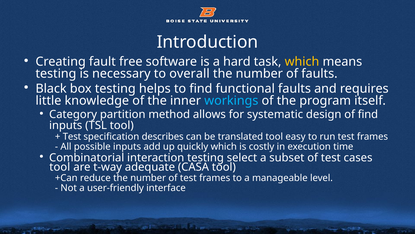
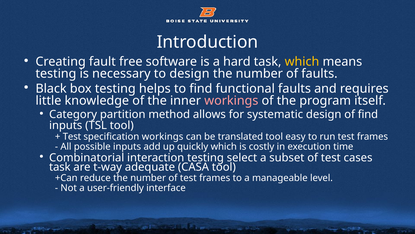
to overall: overall -> design
workings at (231, 100) colour: light blue -> pink
specification describes: describes -> workings
tool at (60, 167): tool -> task
